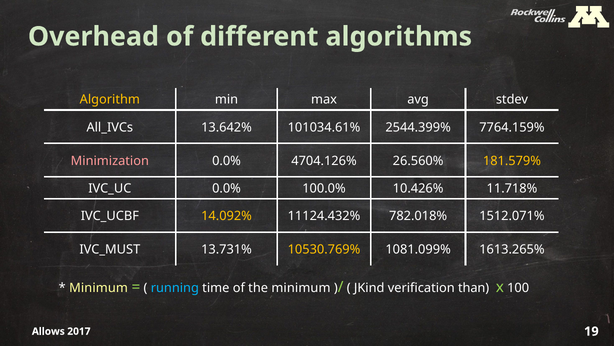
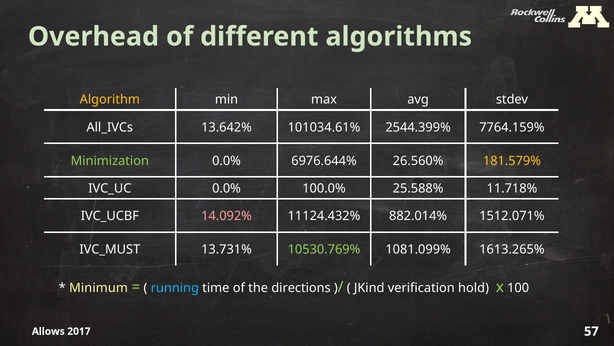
Minimization colour: pink -> light green
4704.126%: 4704.126% -> 6976.644%
10.426%: 10.426% -> 25.588%
14.092% colour: yellow -> pink
782.018%: 782.018% -> 882.014%
10530.769% colour: yellow -> light green
the minimum: minimum -> directions
than: than -> hold
19: 19 -> 57
